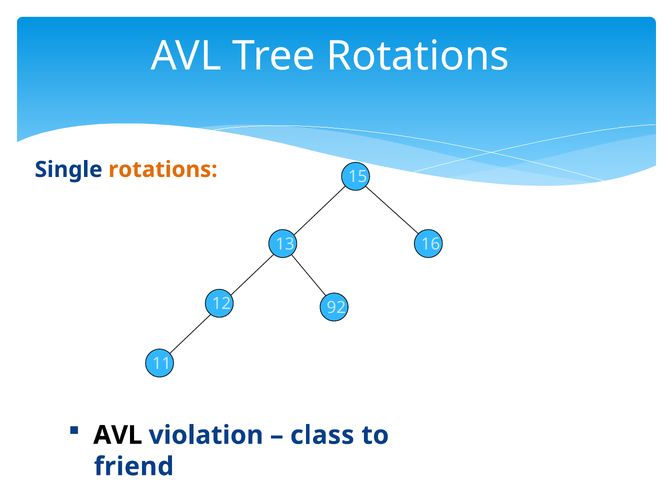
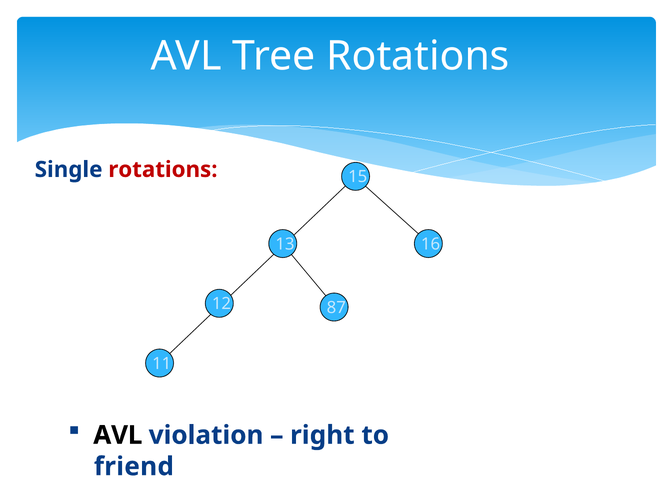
rotations at (163, 170) colour: orange -> red
92: 92 -> 87
class: class -> right
